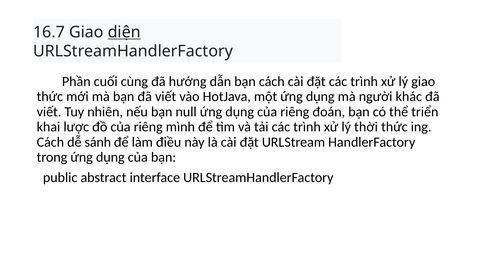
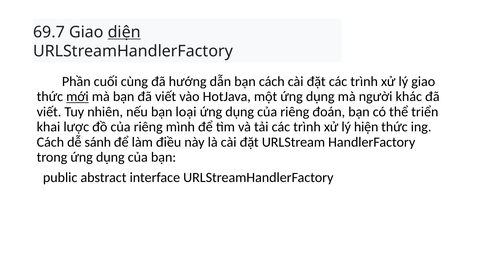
16.7: 16.7 -> 69.7
mới underline: none -> present
null: null -> loại
thời: thời -> hiện
